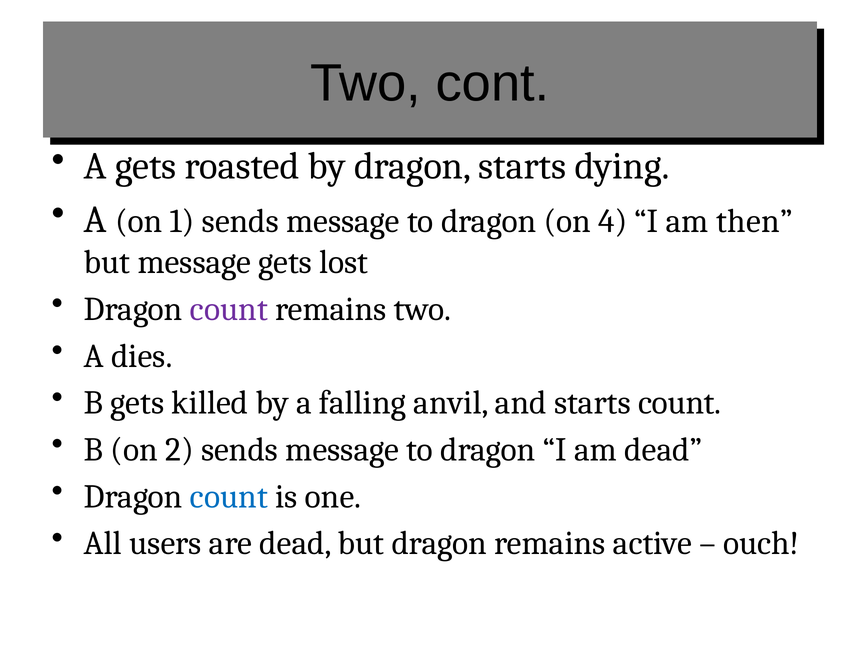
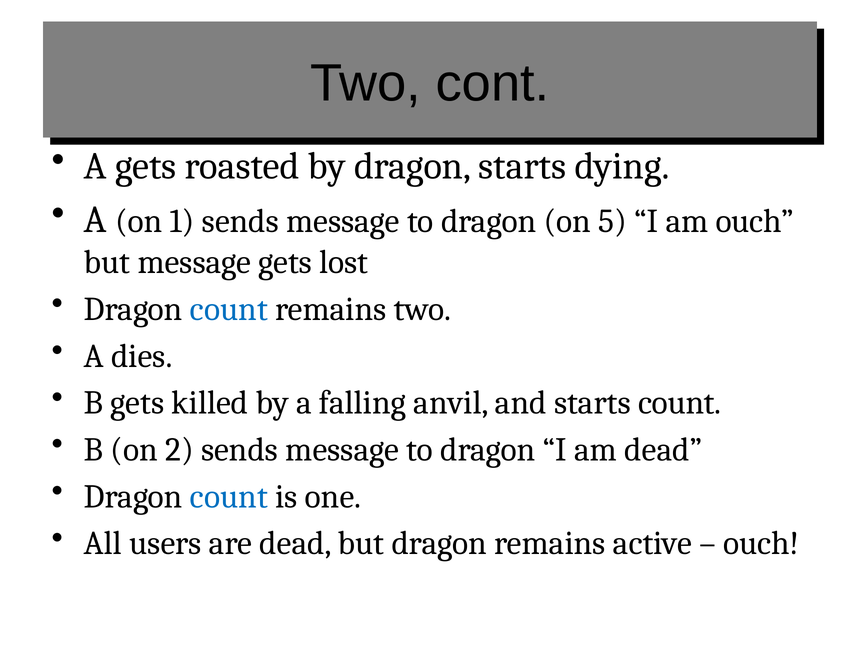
4: 4 -> 5
am then: then -> ouch
count at (229, 309) colour: purple -> blue
